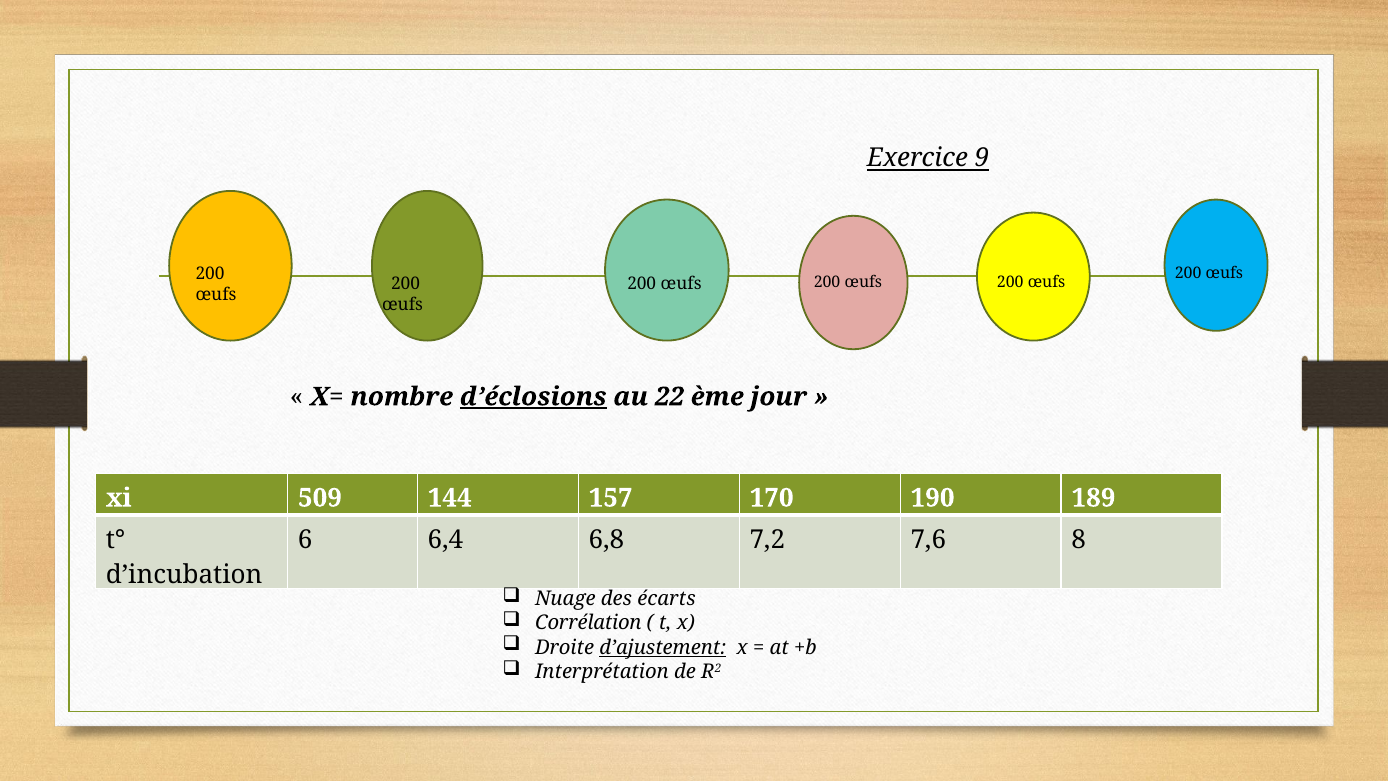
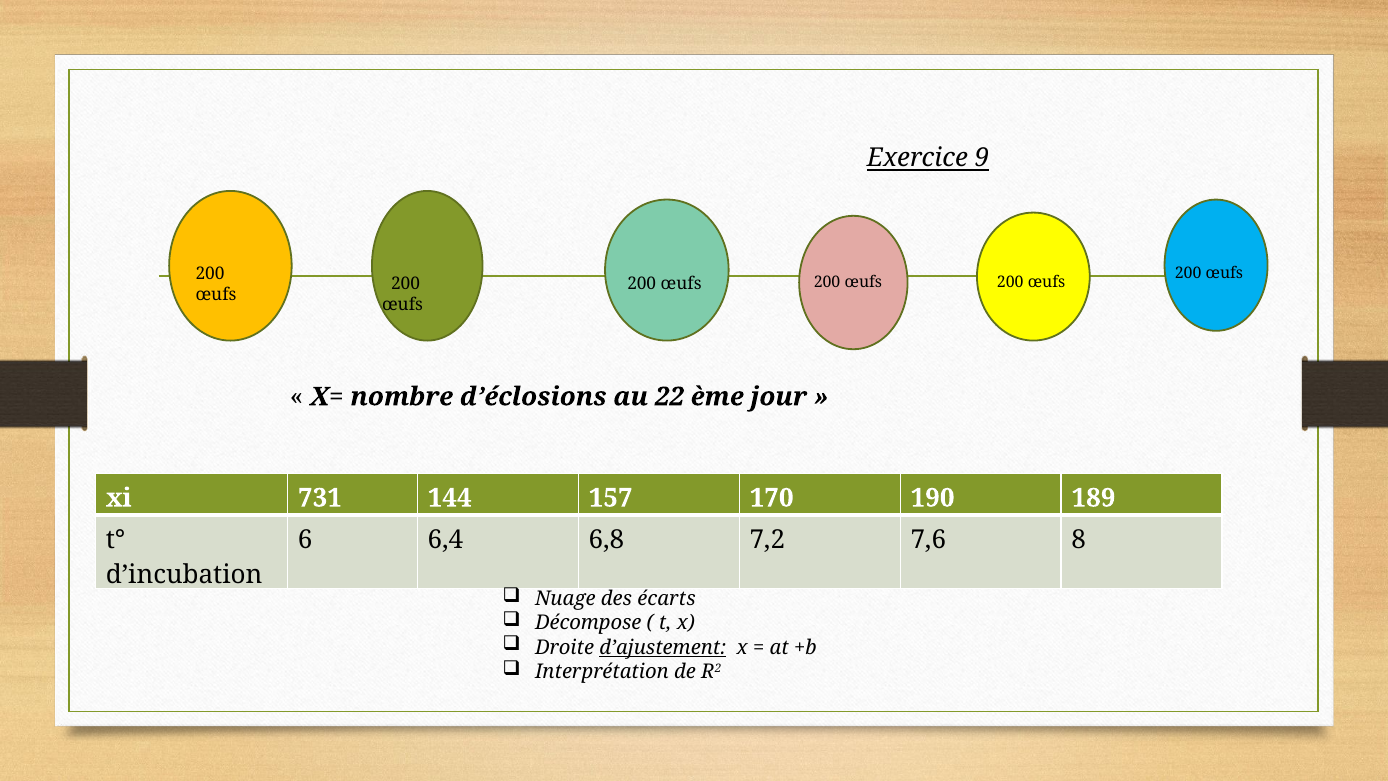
d’éclosions underline: present -> none
509: 509 -> 731
Corrélation: Corrélation -> Décompose
